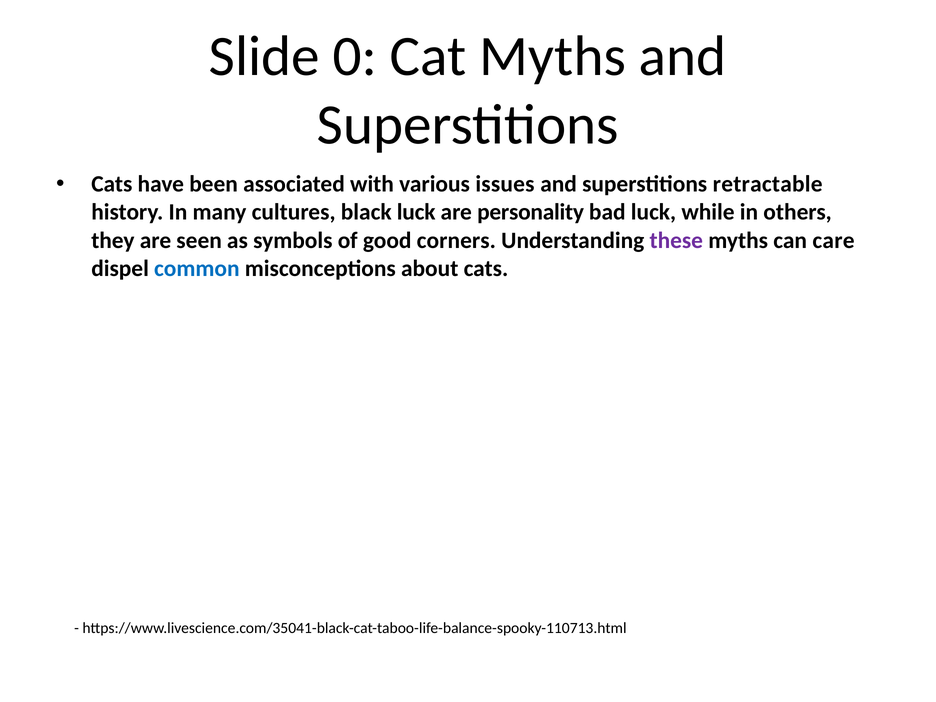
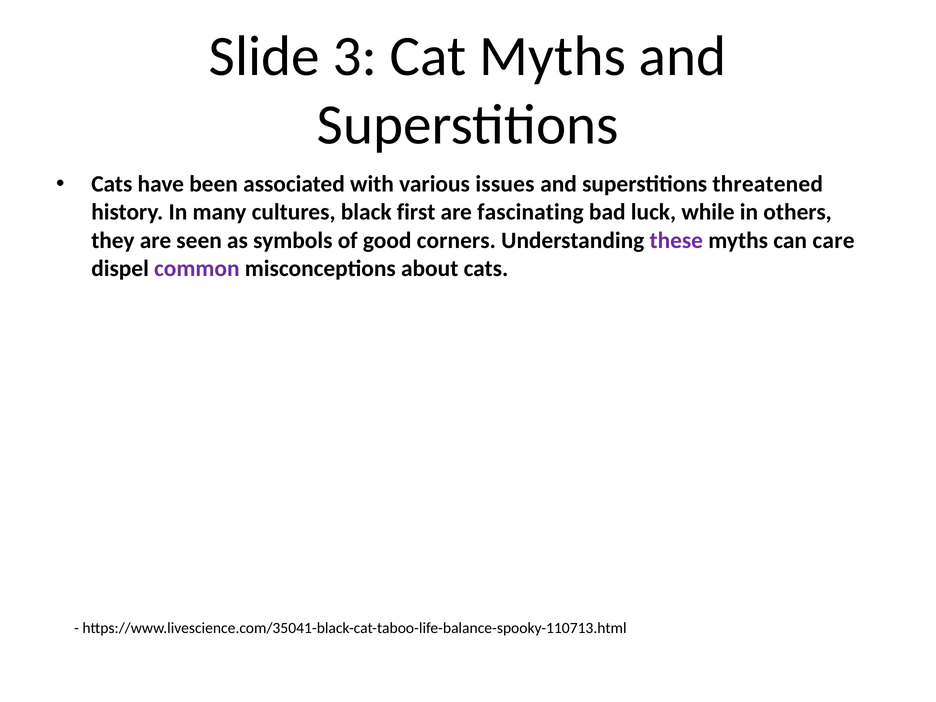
0: 0 -> 3
retractable: retractable -> threatened
black luck: luck -> first
personality: personality -> fascinating
common colour: blue -> purple
